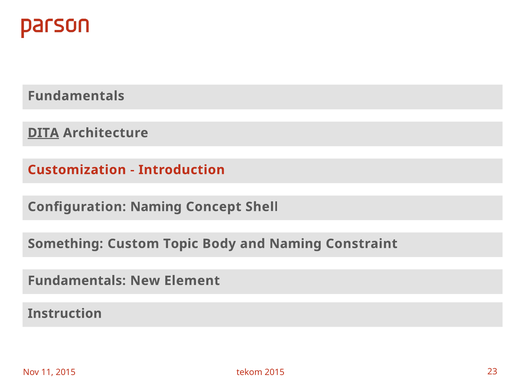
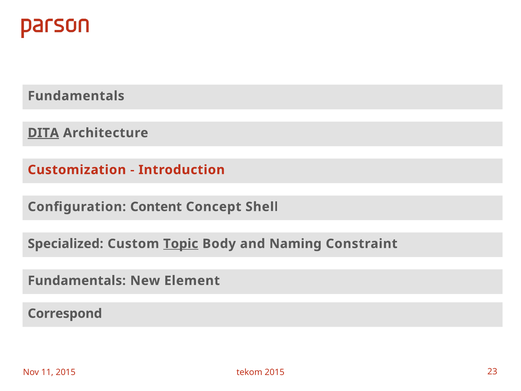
Configuration Naming: Naming -> Content
Something: Something -> Specialized
Topic underline: none -> present
Instruction: Instruction -> Correspond
